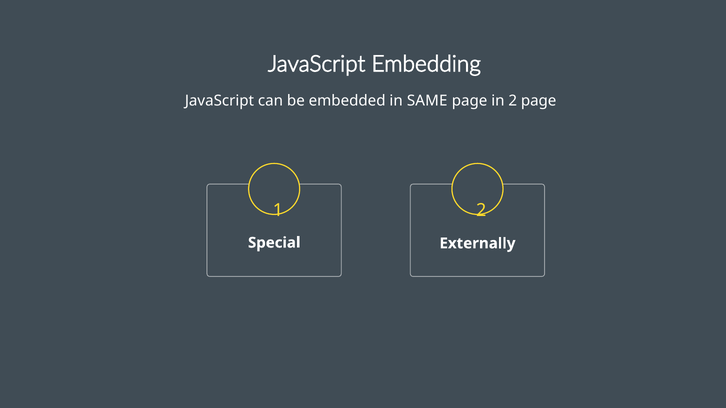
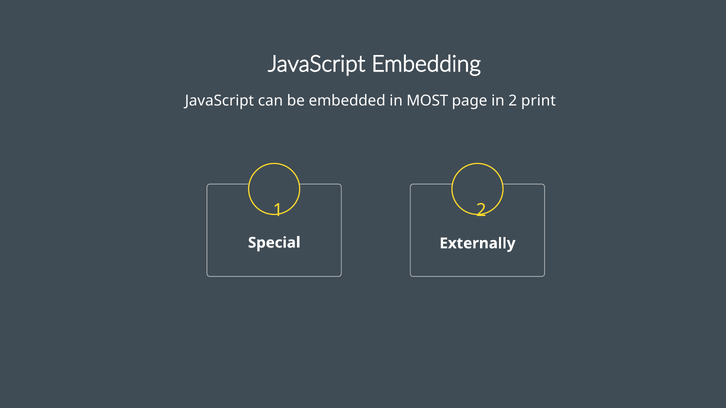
SAME: SAME -> MOST
2 page: page -> print
